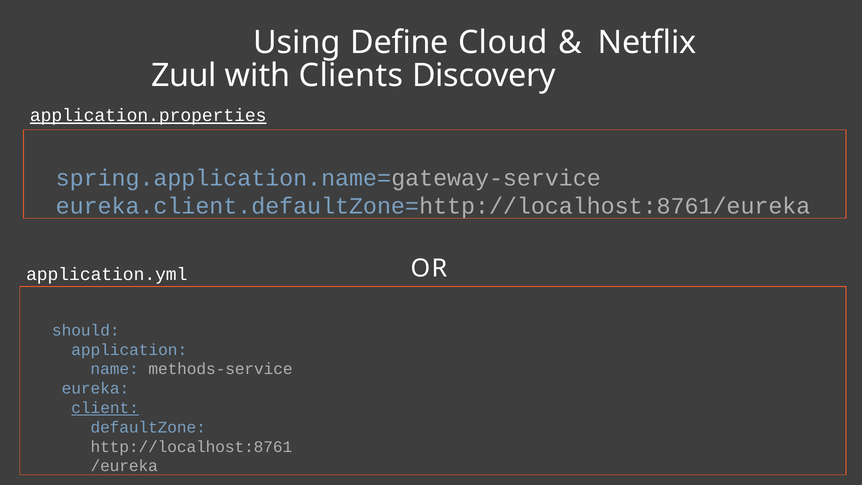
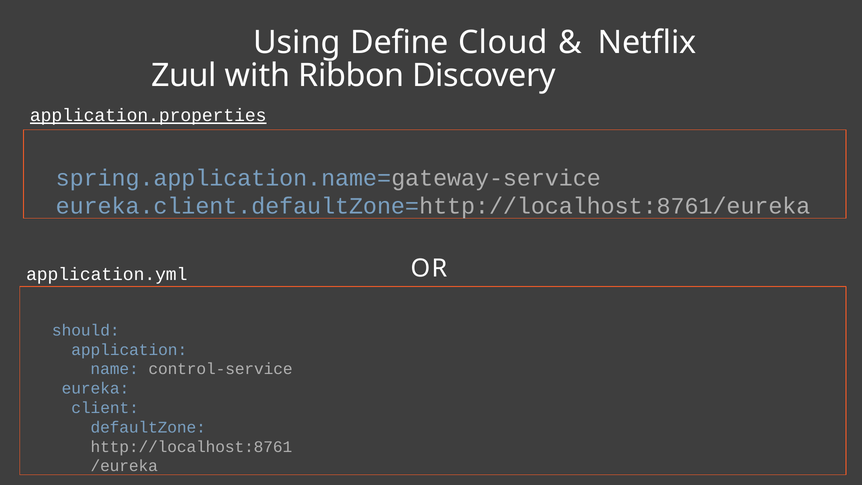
Clients: Clients -> Ribbon
methods-service: methods-service -> control-service
client underline: present -> none
